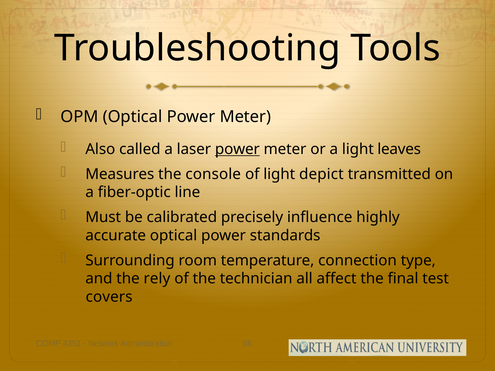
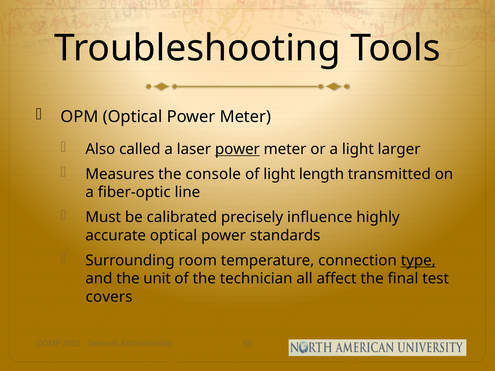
leaves: leaves -> larger
depict: depict -> length
type underline: none -> present
rely: rely -> unit
